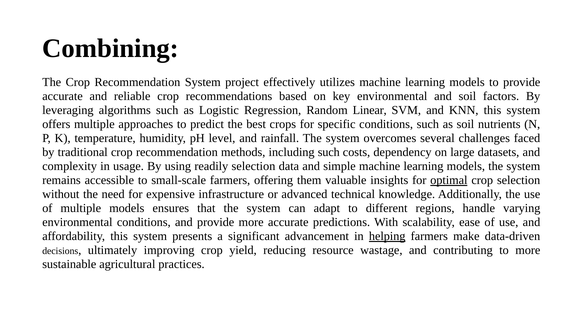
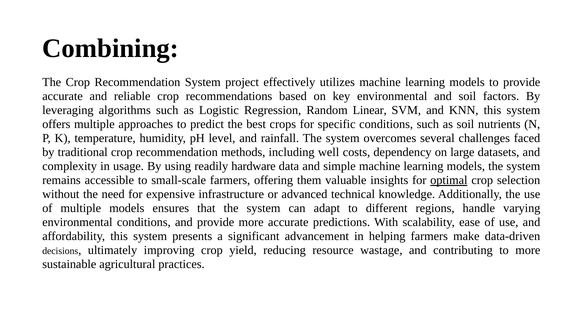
including such: such -> well
readily selection: selection -> hardware
helping underline: present -> none
